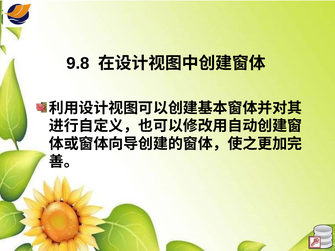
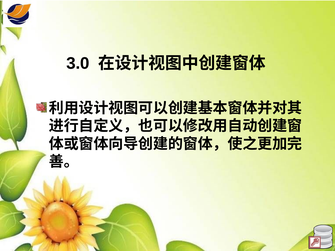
9.8: 9.8 -> 3.0
